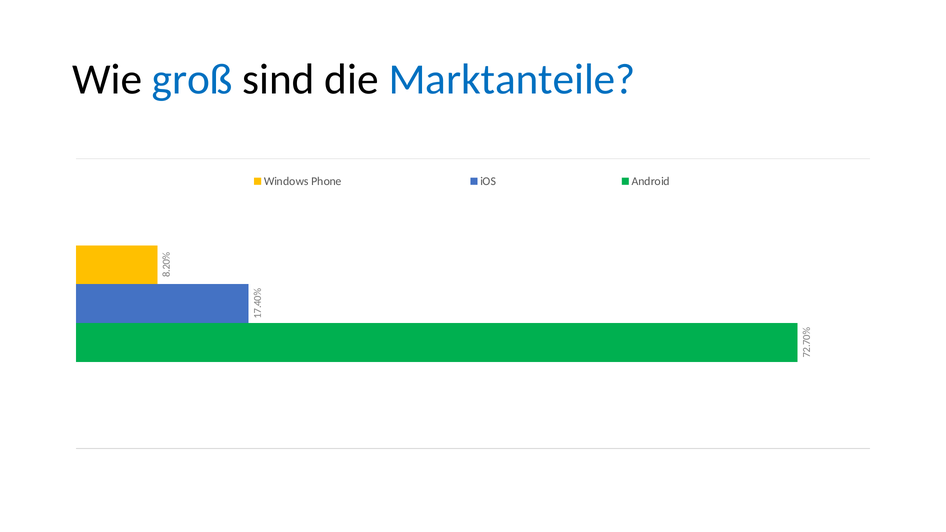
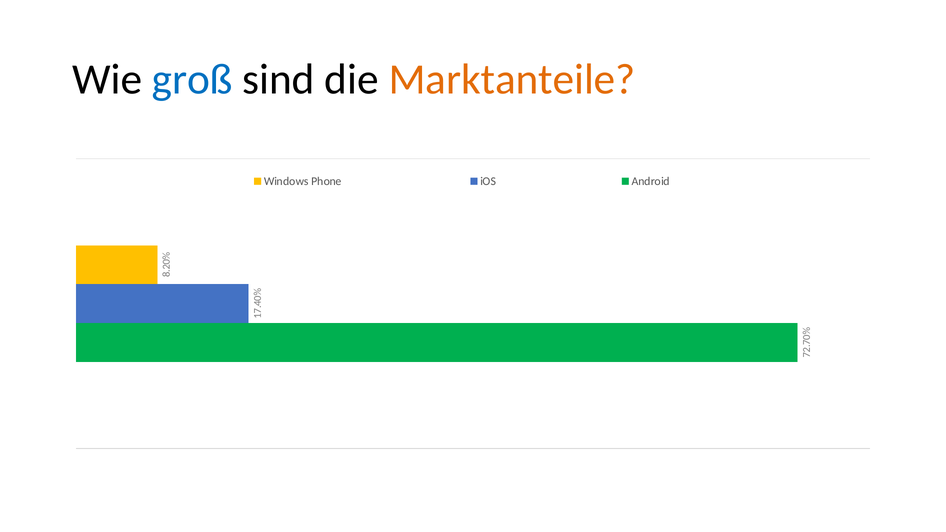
Marktanteile colour: blue -> orange
